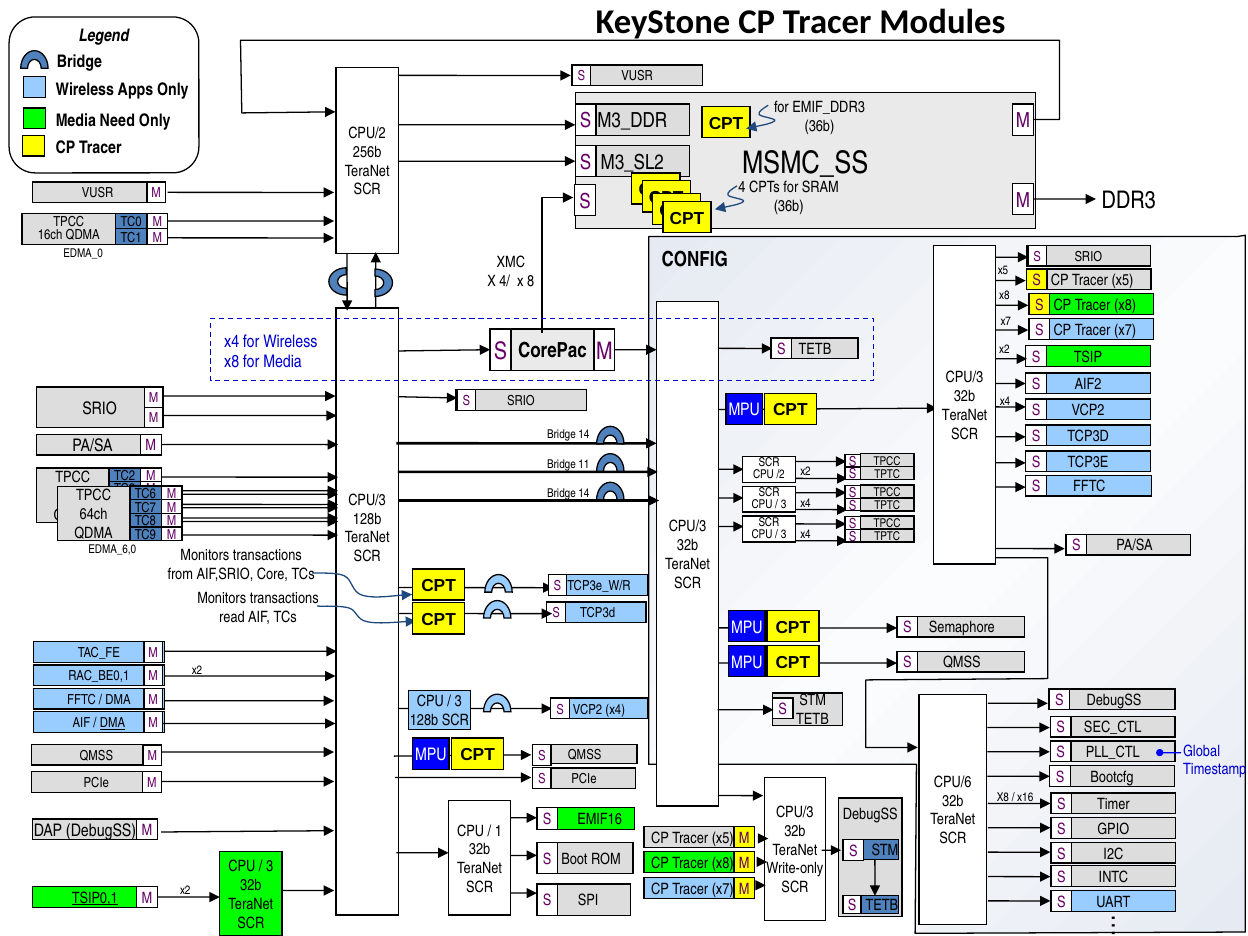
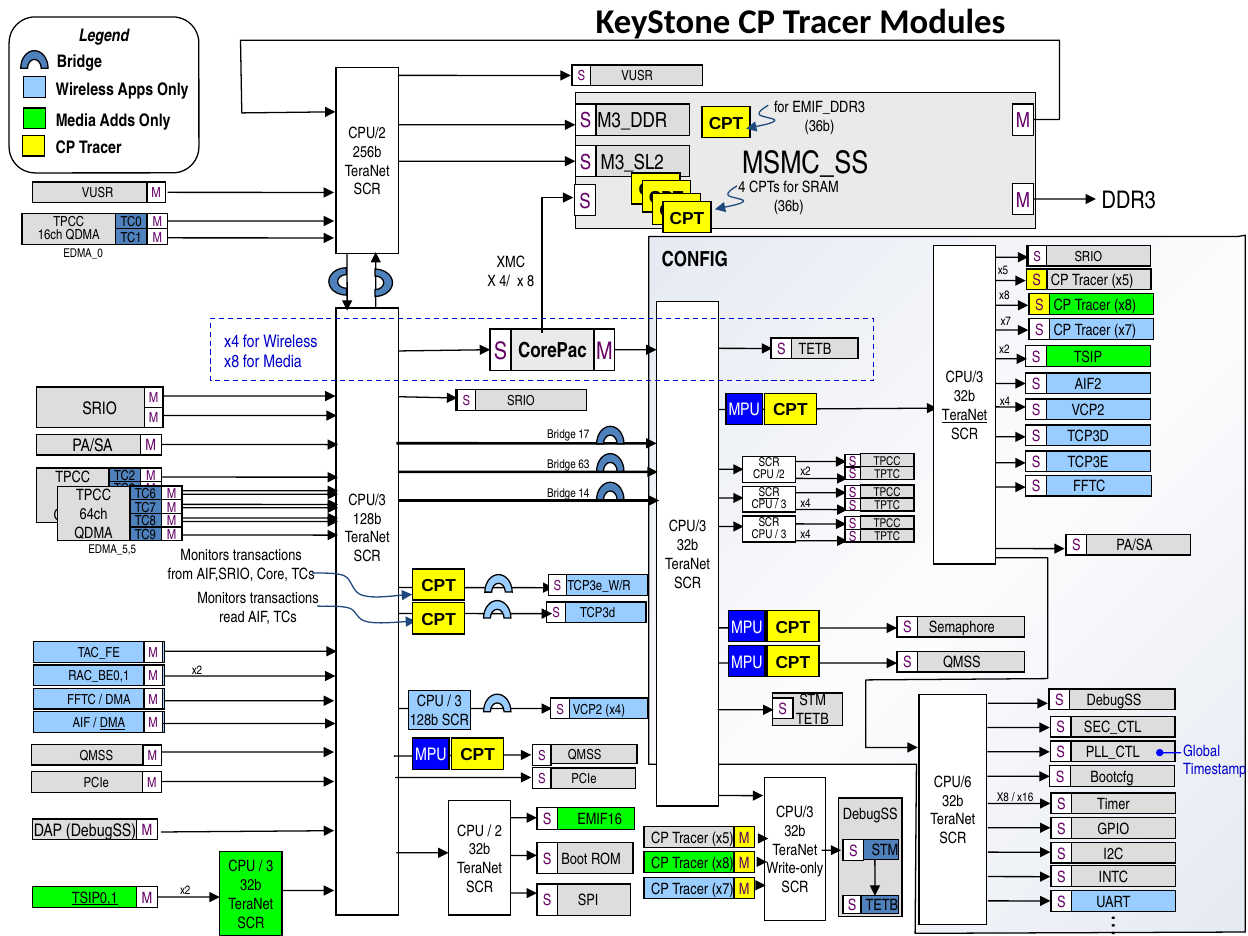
Need: Need -> Adds
TeraNet at (965, 415) underline: none -> present
14 at (584, 434): 14 -> 17
11: 11 -> 63
SCR at (769, 493) underline: none -> present
EDMA_6,0: EDMA_6,0 -> EDMA_5,5
1: 1 -> 2
